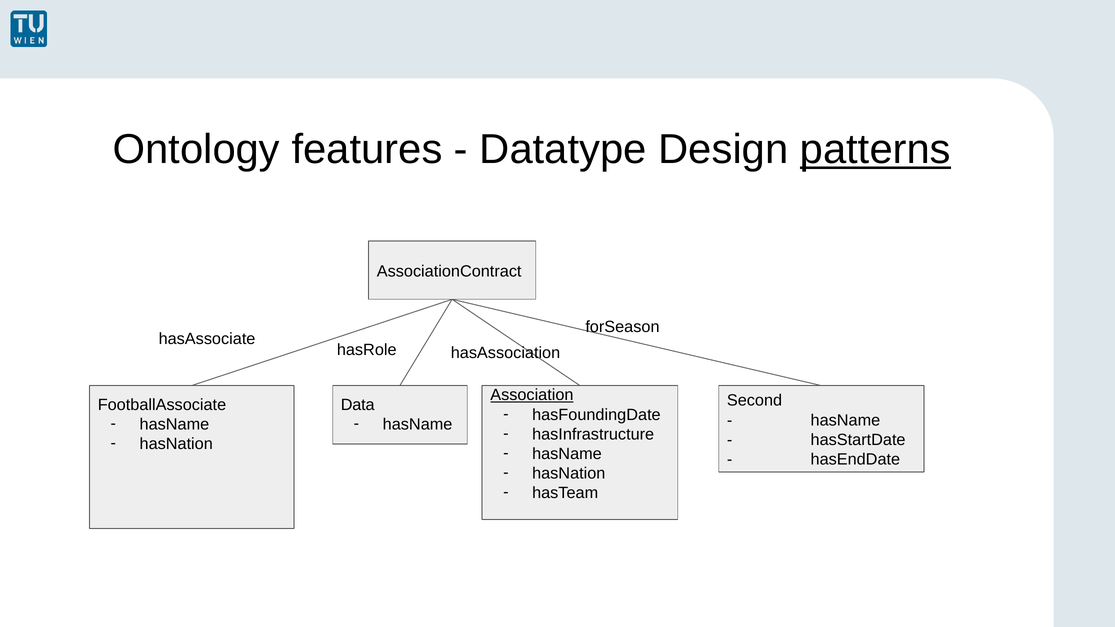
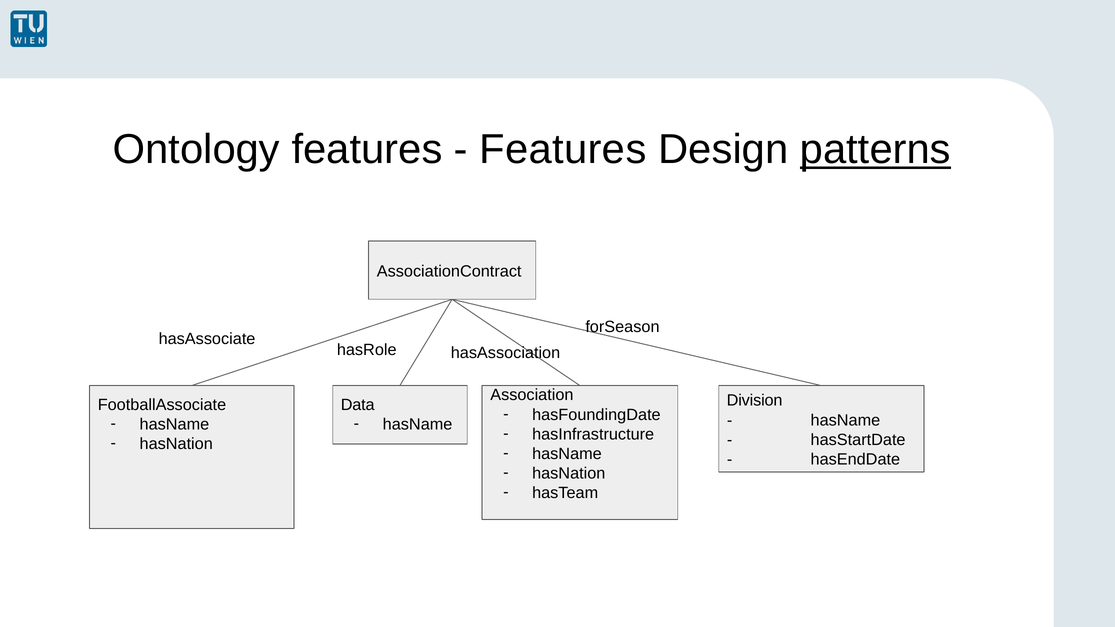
Datatype at (563, 150): Datatype -> Features
Association underline: present -> none
Second: Second -> Division
